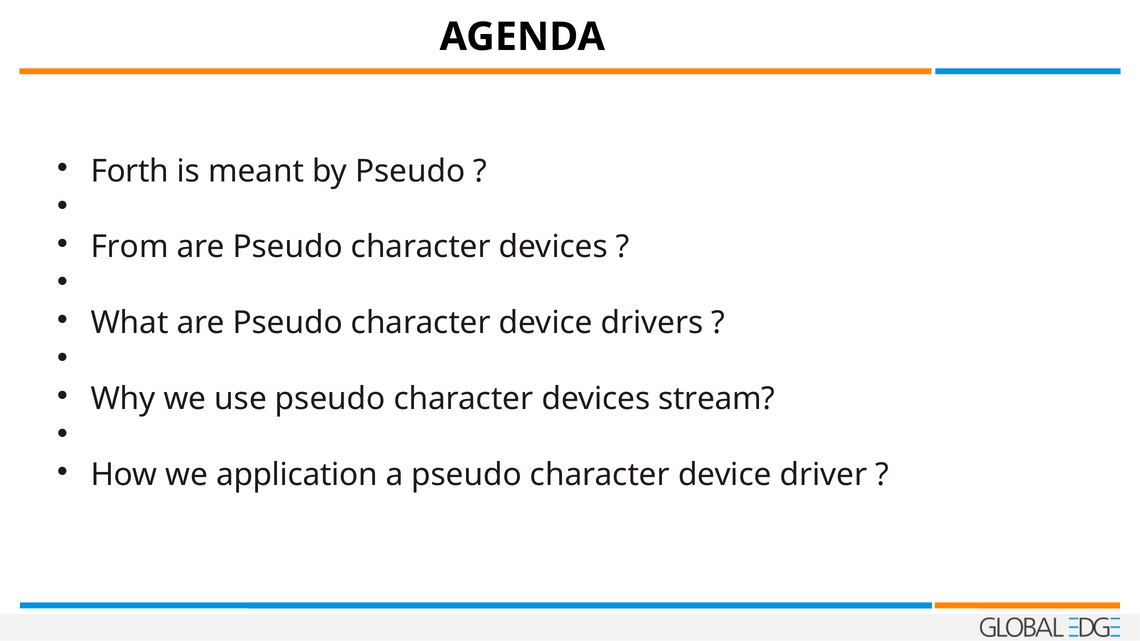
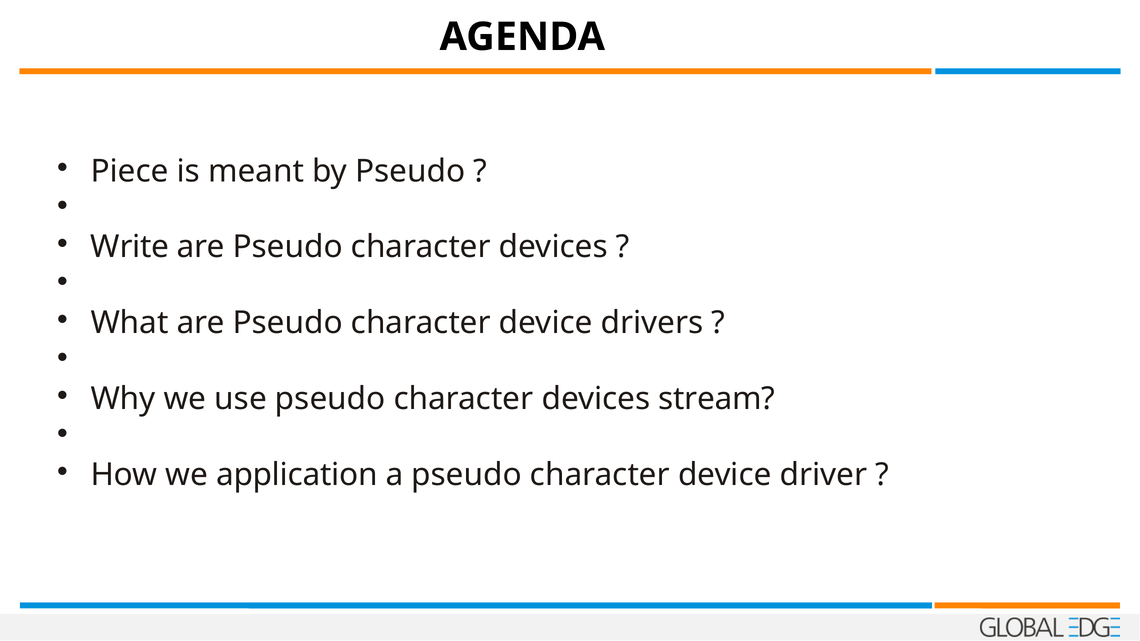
Forth: Forth -> Piece
From: From -> Write
